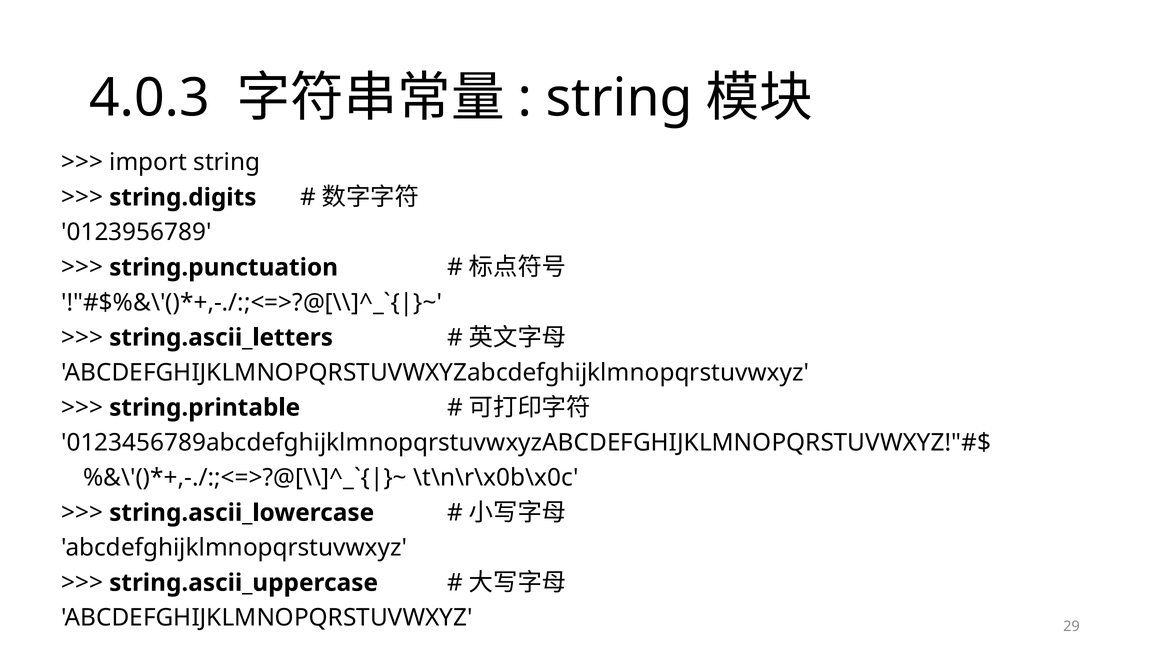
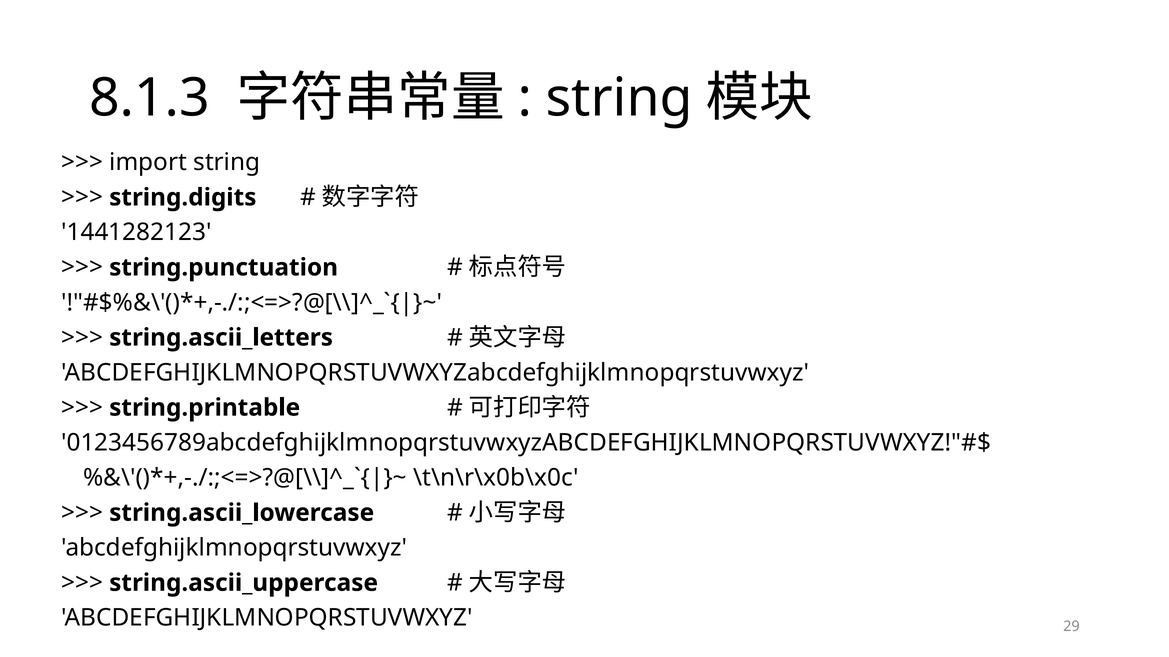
4.0.3: 4.0.3 -> 8.1.3
0123956789: 0123956789 -> 1441282123
